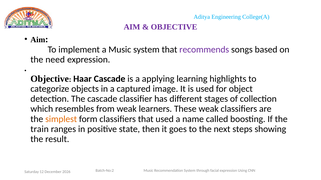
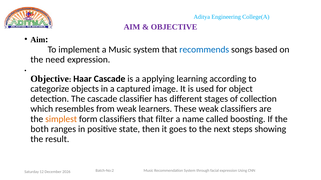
recommends colour: purple -> blue
highlights: highlights -> according
that used: used -> filter
train: train -> both
